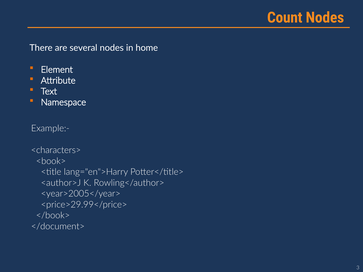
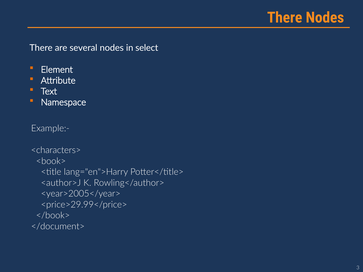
Count at (285, 18): Count -> There
home: home -> select
